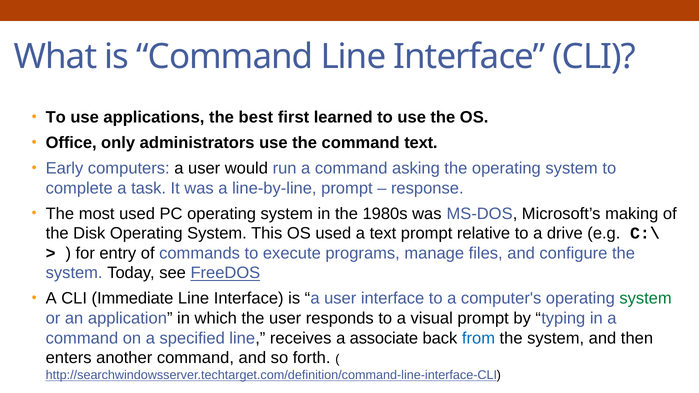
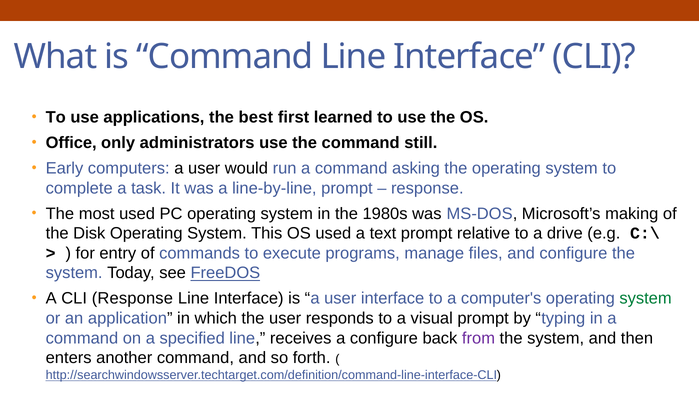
command text: text -> still
CLI Immediate: Immediate -> Response
a associate: associate -> configure
from colour: blue -> purple
